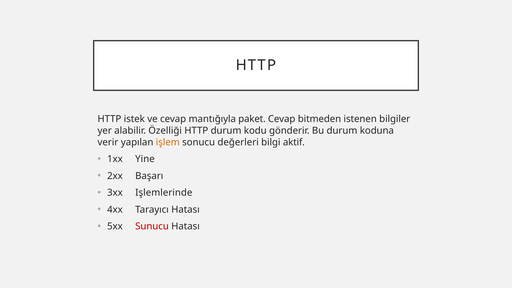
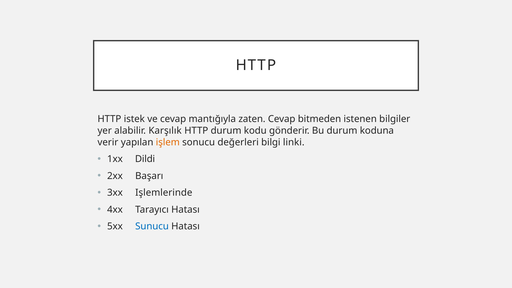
paket: paket -> zaten
Özelliği: Özelliği -> Karşılık
aktif: aktif -> linki
Yine: Yine -> Dildi
Sunucu colour: red -> blue
